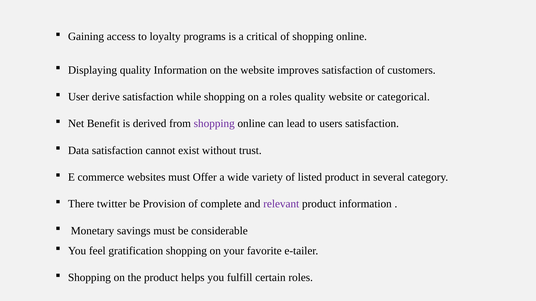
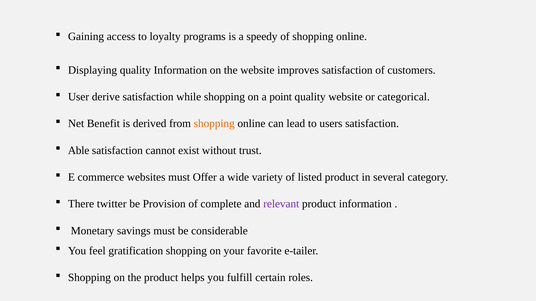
critical: critical -> speedy
a roles: roles -> point
shopping at (214, 124) colour: purple -> orange
Data: Data -> Able
